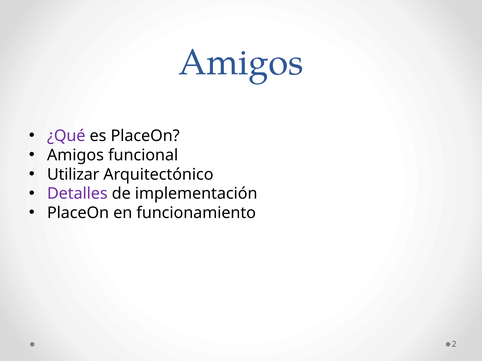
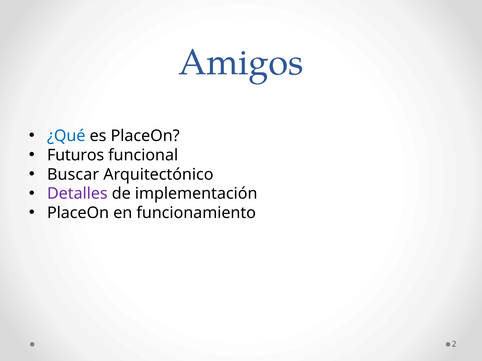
¿Qué colour: purple -> blue
Amigos at (75, 155): Amigos -> Futuros
Utilizar: Utilizar -> Buscar
